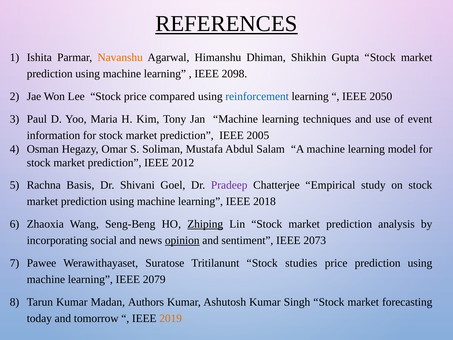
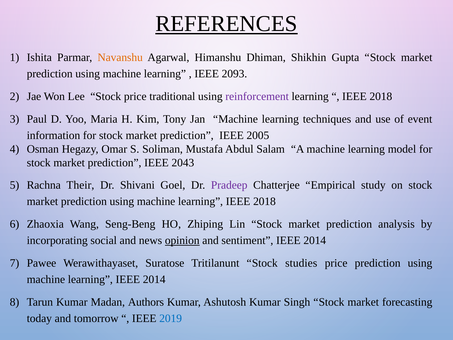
2098: 2098 -> 2093
compared: compared -> traditional
reinforcement colour: blue -> purple
2050 at (381, 96): 2050 -> 2018
2012: 2012 -> 2043
Basis: Basis -> Their
Zhiping underline: present -> none
sentiment IEEE 2073: 2073 -> 2014
learning IEEE 2079: 2079 -> 2014
2019 colour: orange -> blue
